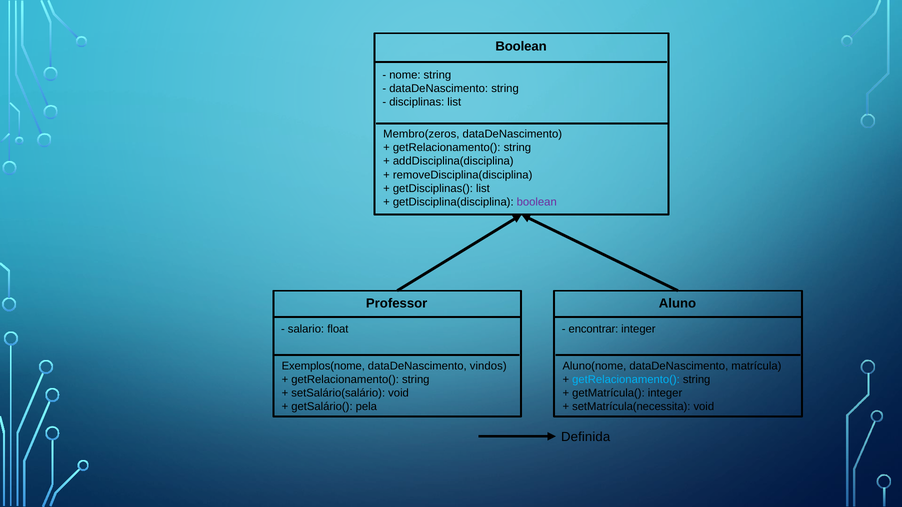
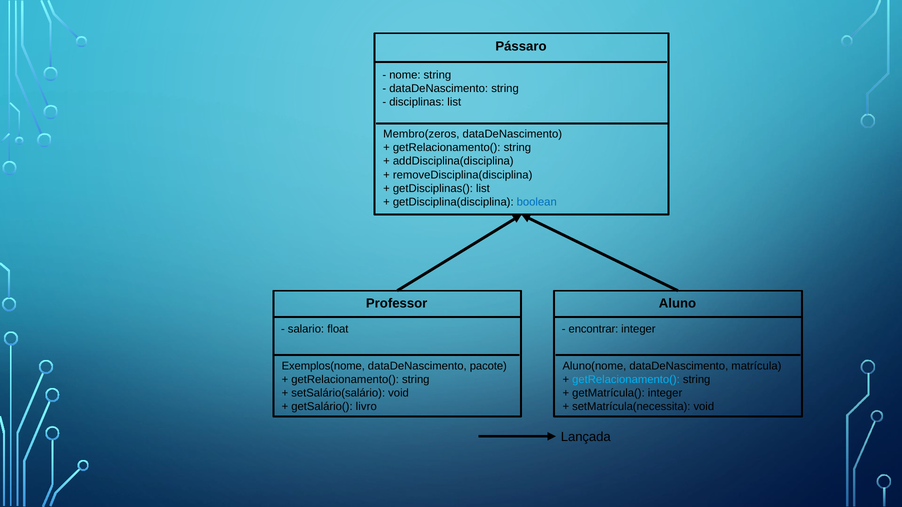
Boolean at (521, 47): Boolean -> Pássaro
boolean at (537, 202) colour: purple -> blue
vindos: vindos -> pacote
pela: pela -> livro
Definida: Definida -> Lançada
